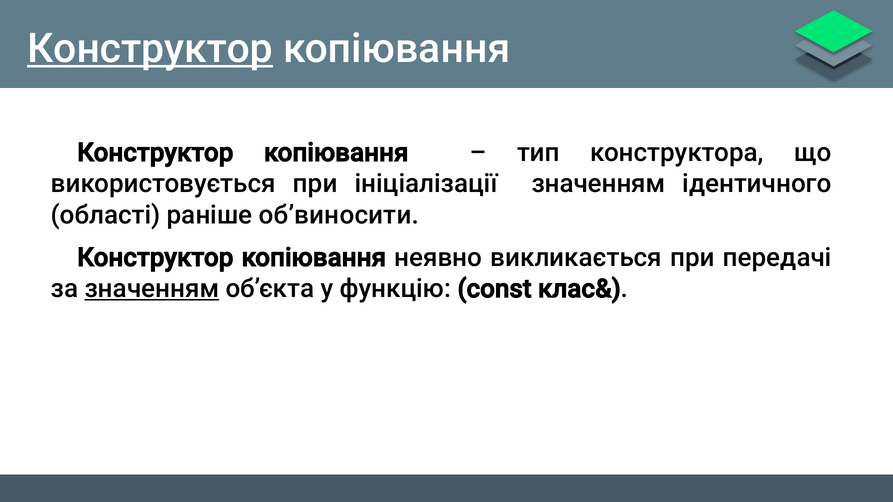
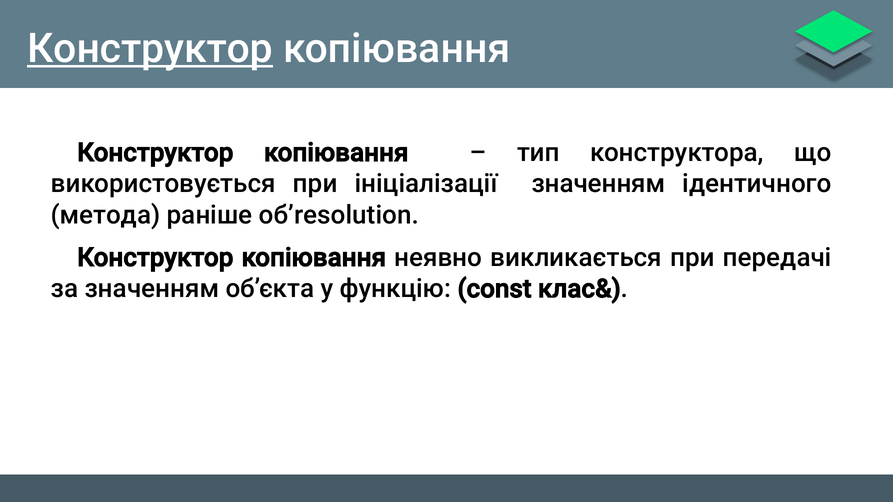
області: області -> метода
об’виносити: об’виносити -> об’resolution
значенням at (152, 289) underline: present -> none
